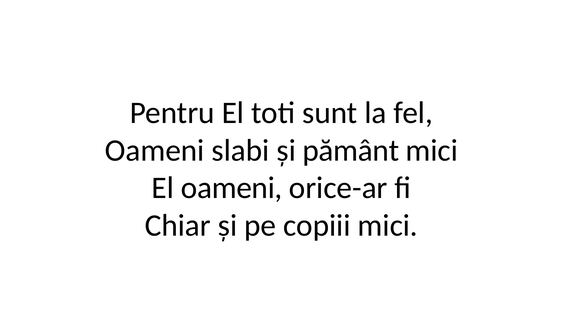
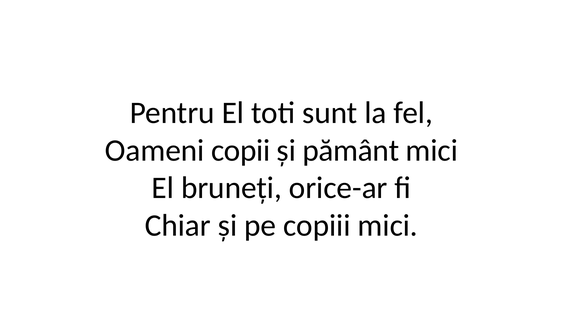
slabi: slabi -> copii
El oameni: oameni -> bruneți
